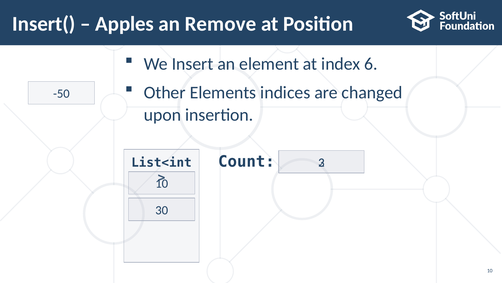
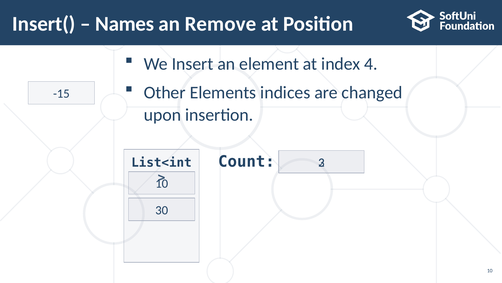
Apples: Apples -> Names
6: 6 -> 4
-50: -50 -> -15
